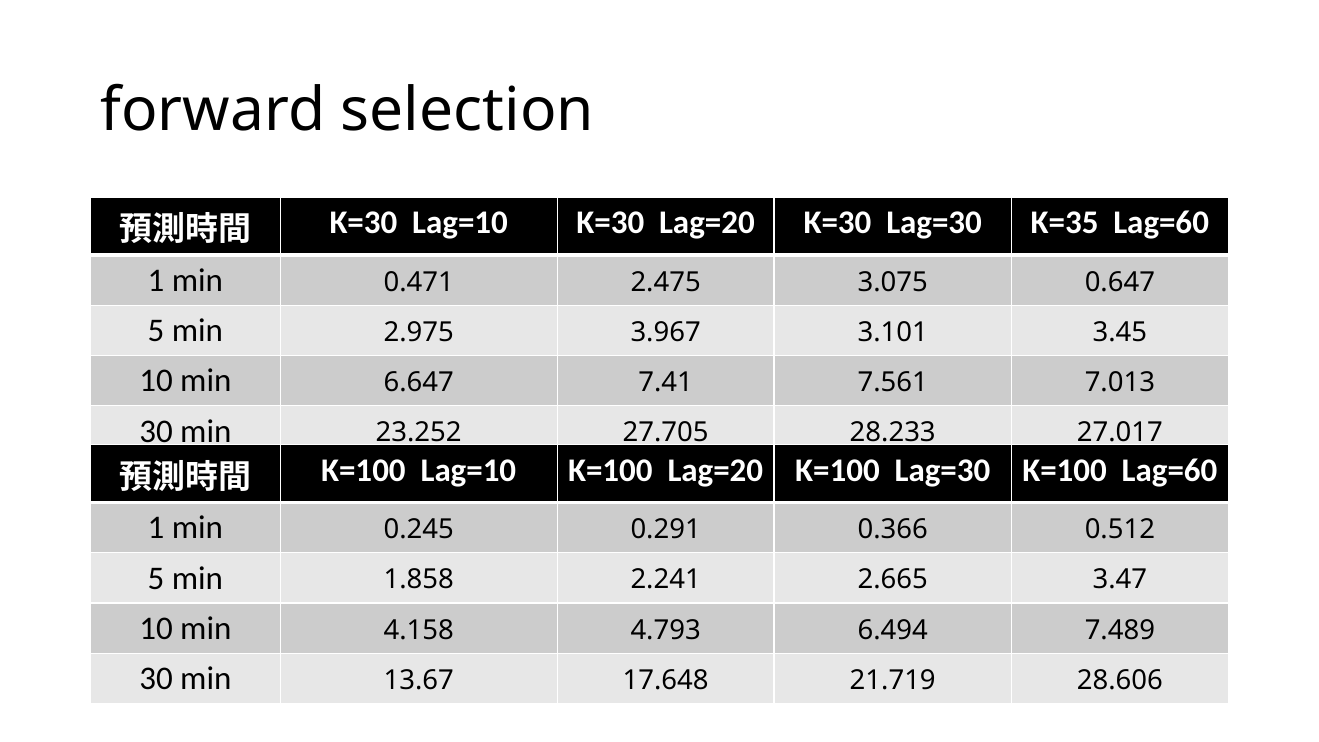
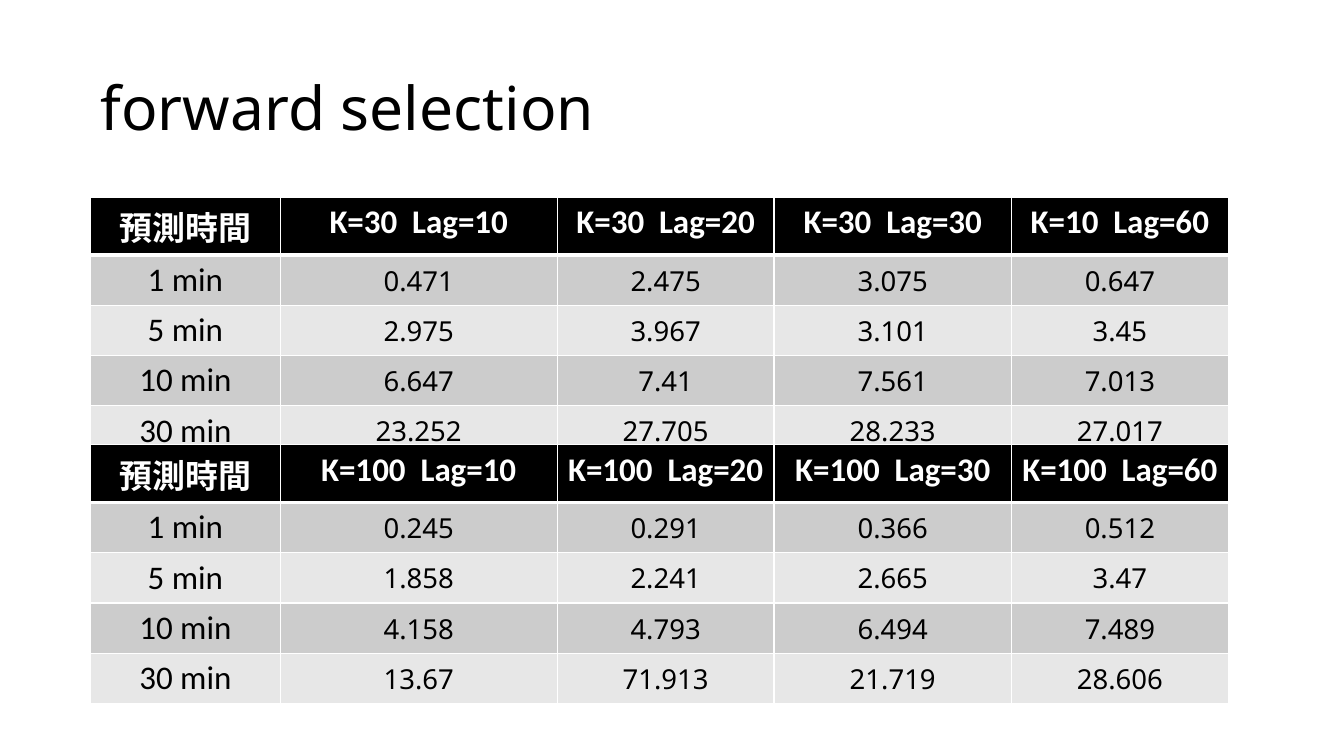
K=35: K=35 -> K=10
17.648: 17.648 -> 71.913
